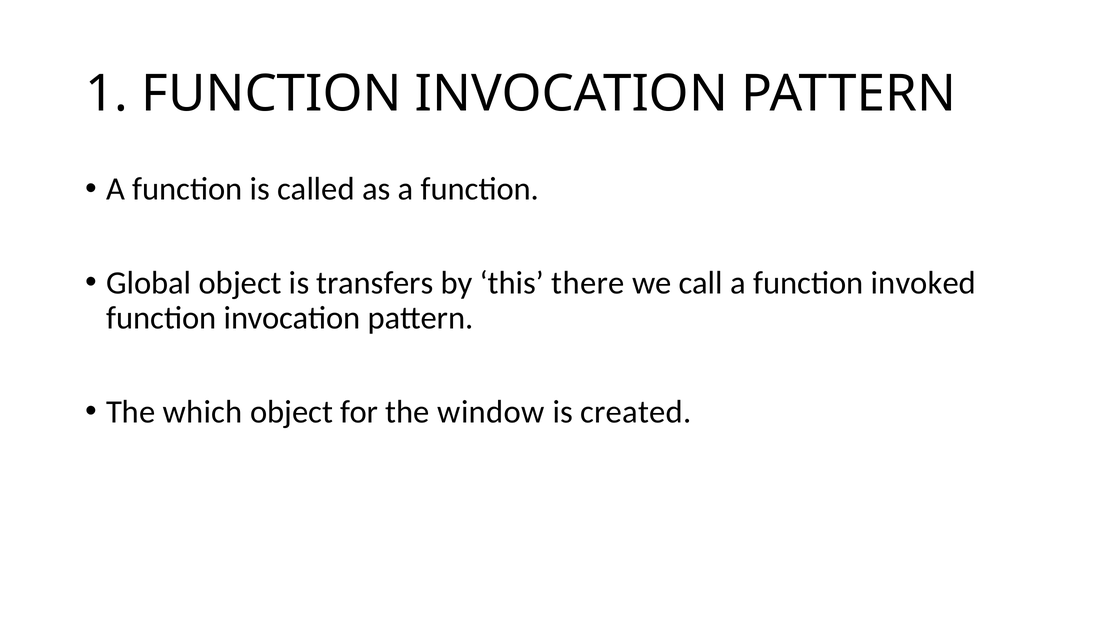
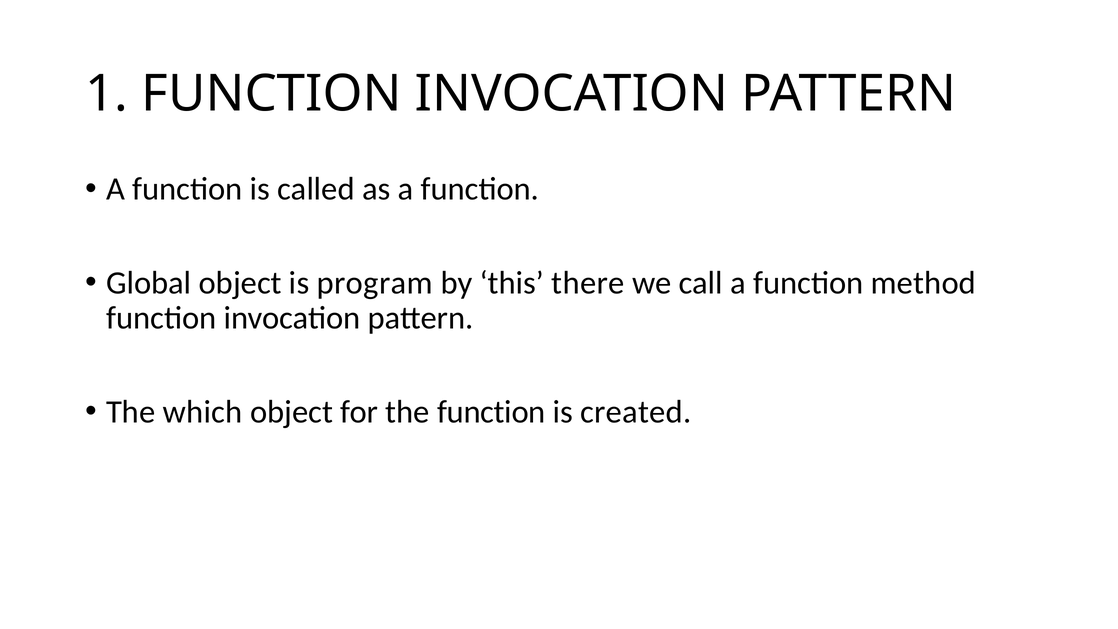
transfers: transfers -> program
invoked: invoked -> method
the window: window -> function
